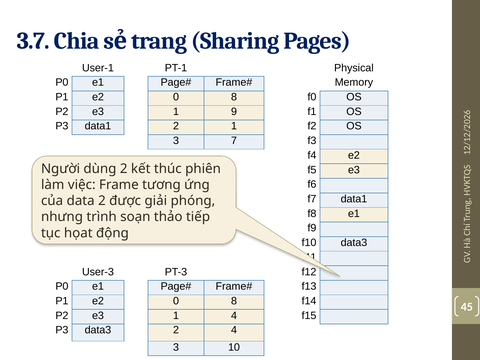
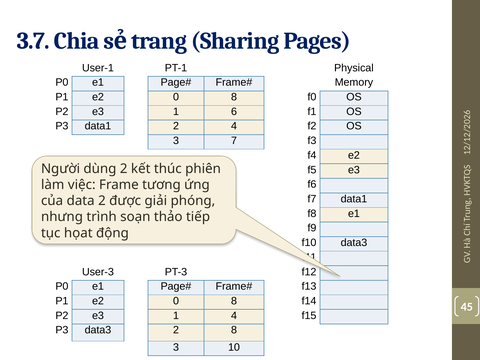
1 9: 9 -> 6
2 1: 1 -> 4
2 4: 4 -> 8
